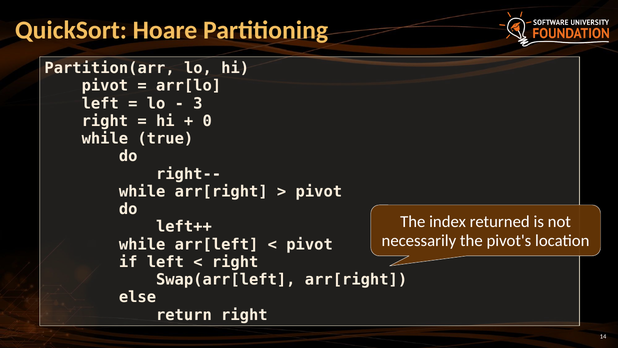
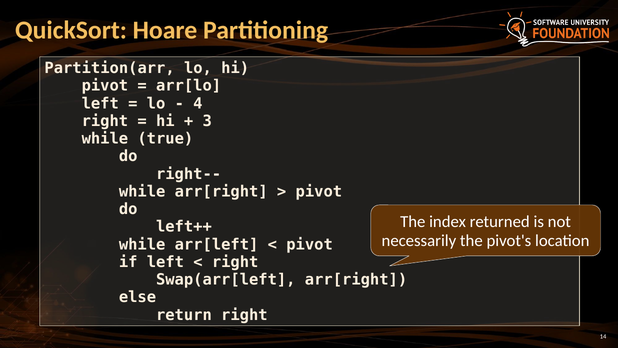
3: 3 -> 4
0: 0 -> 3
